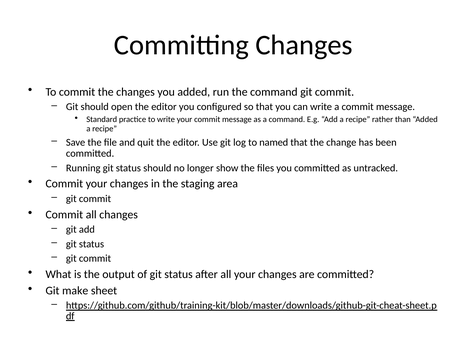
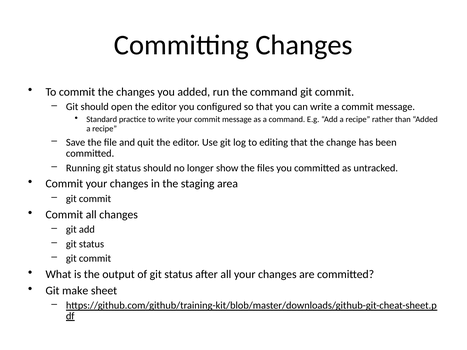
named: named -> editing
